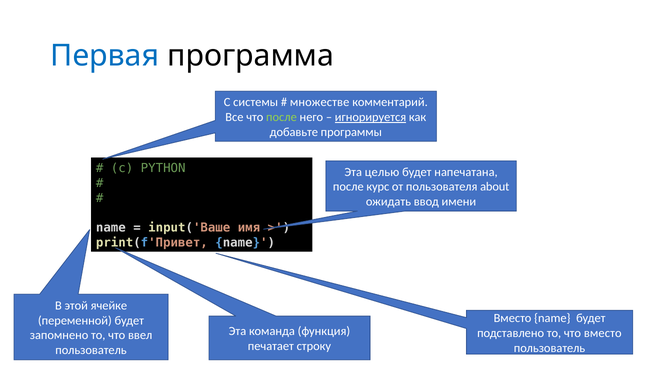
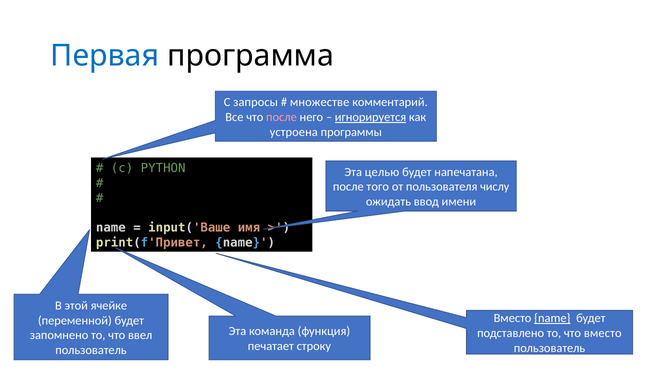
системы: системы -> запросы
после at (281, 117) colour: light green -> pink
добавьте: добавьте -> устроена
курс: курс -> того
about: about -> числу
name at (552, 319) underline: none -> present
